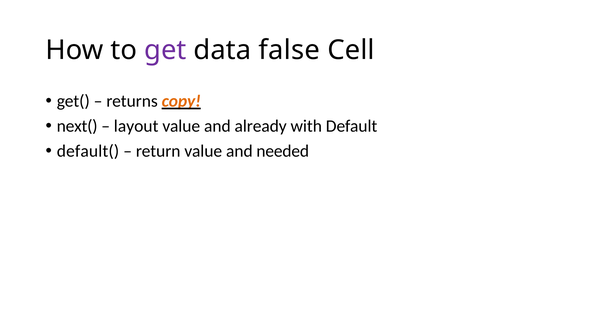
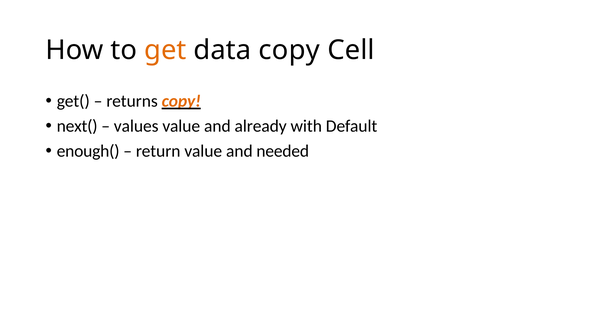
get colour: purple -> orange
data false: false -> copy
layout: layout -> values
default(: default( -> enough(
